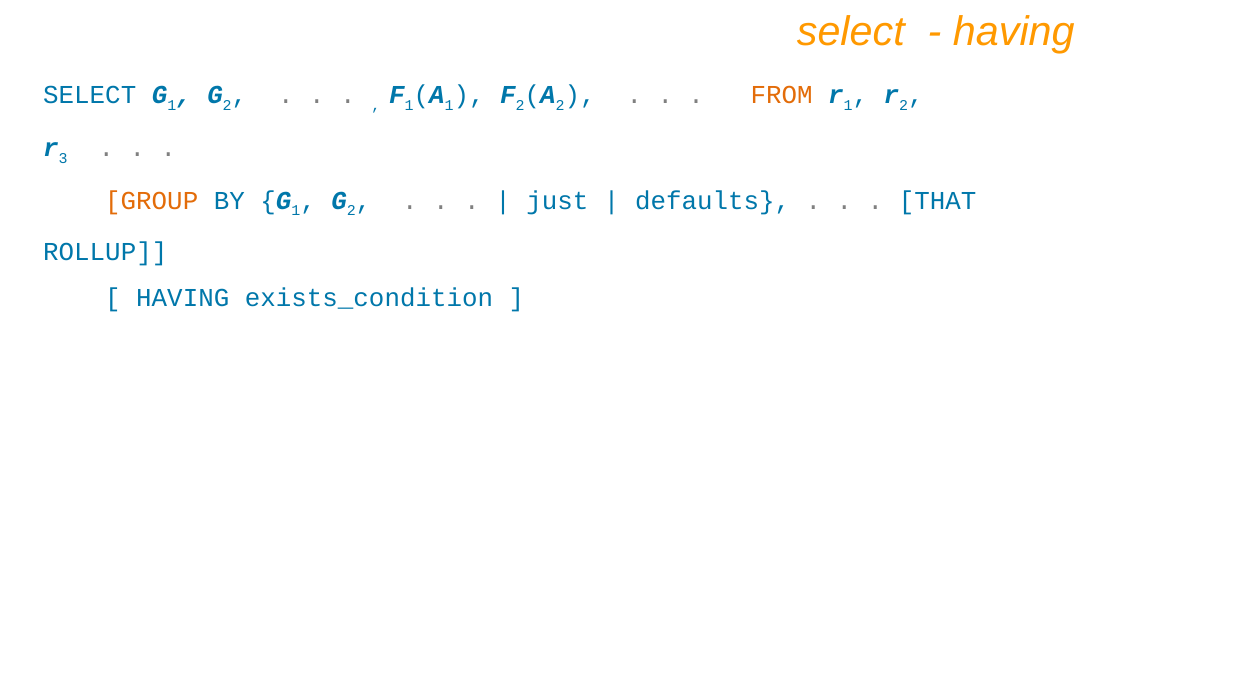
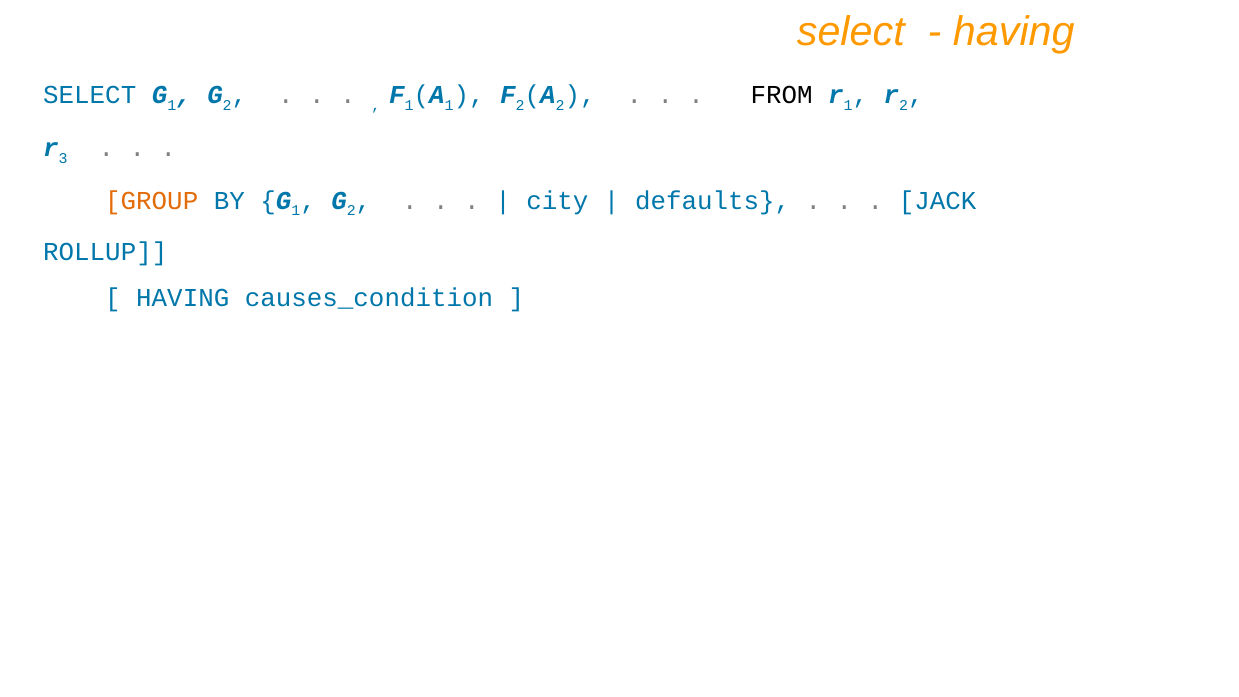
FROM colour: orange -> black
just: just -> city
THAT: THAT -> JACK
exists_condition: exists_condition -> causes_condition
